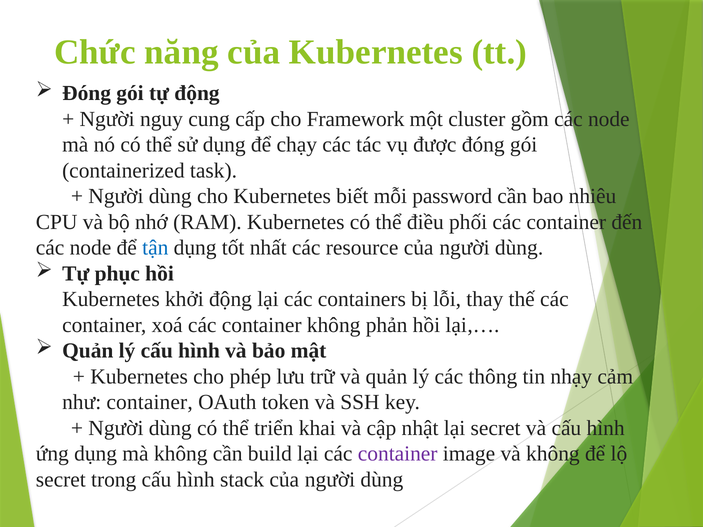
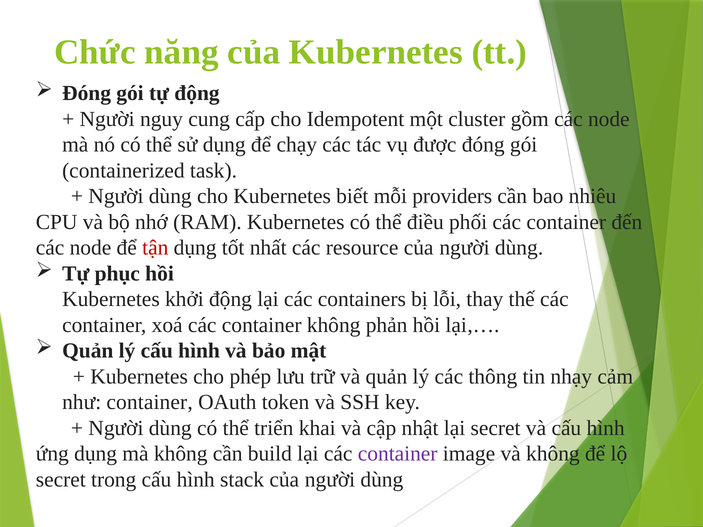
Framework: Framework -> Idempotent
password: password -> providers
tận colour: blue -> red
